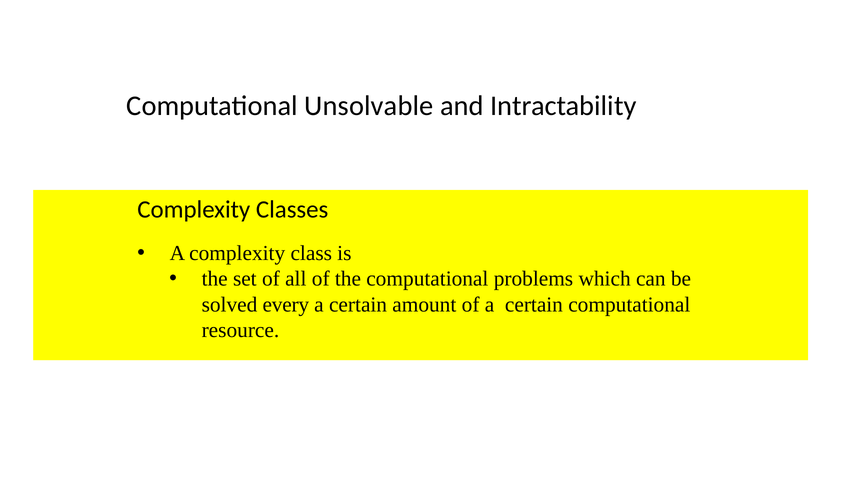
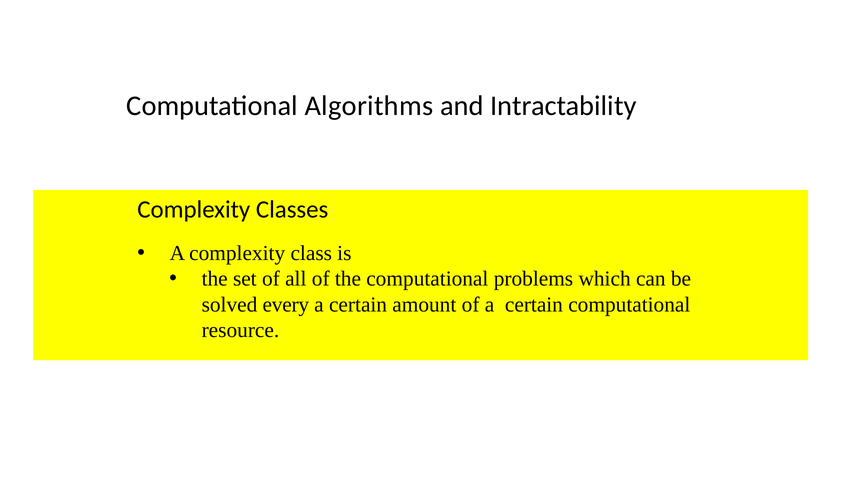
Unsolvable: Unsolvable -> Algorithms
